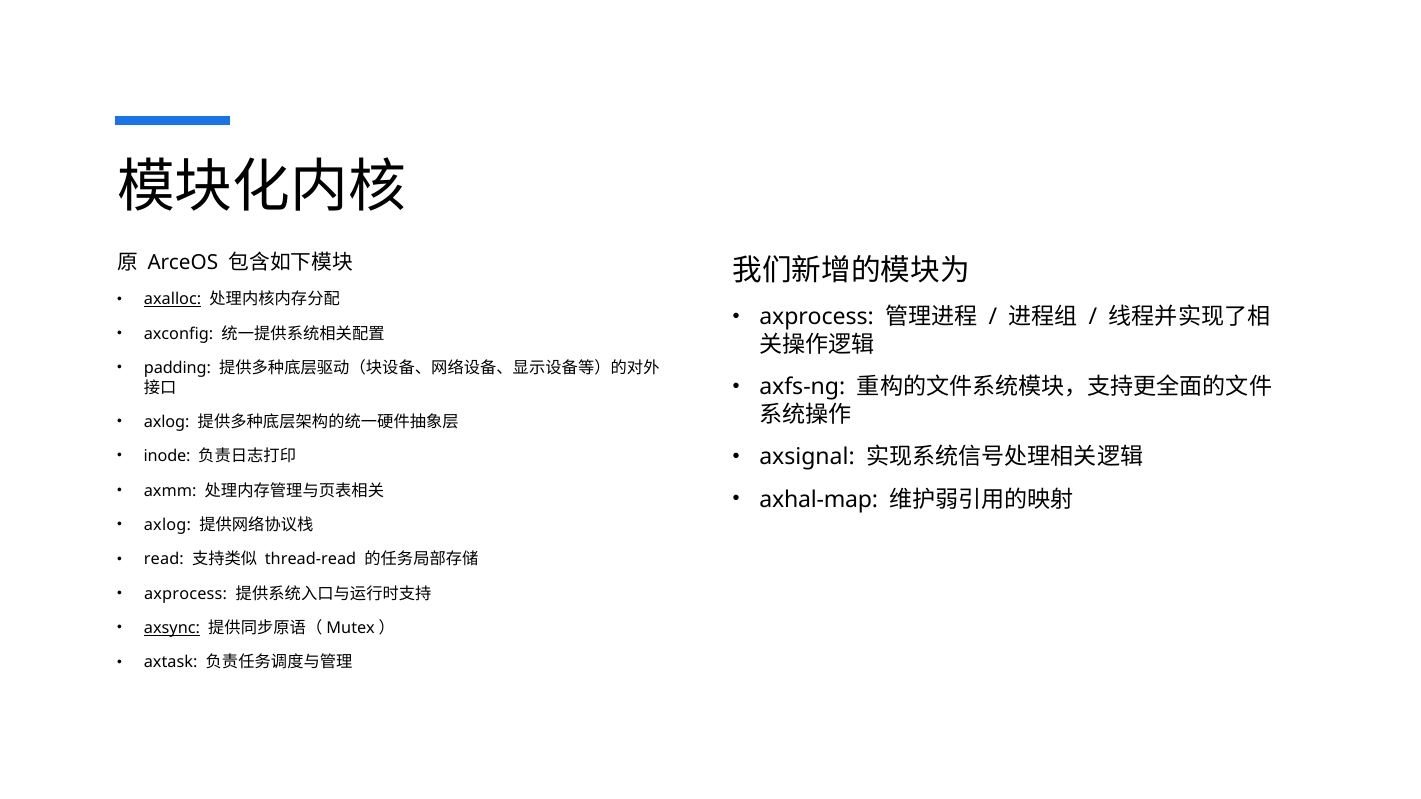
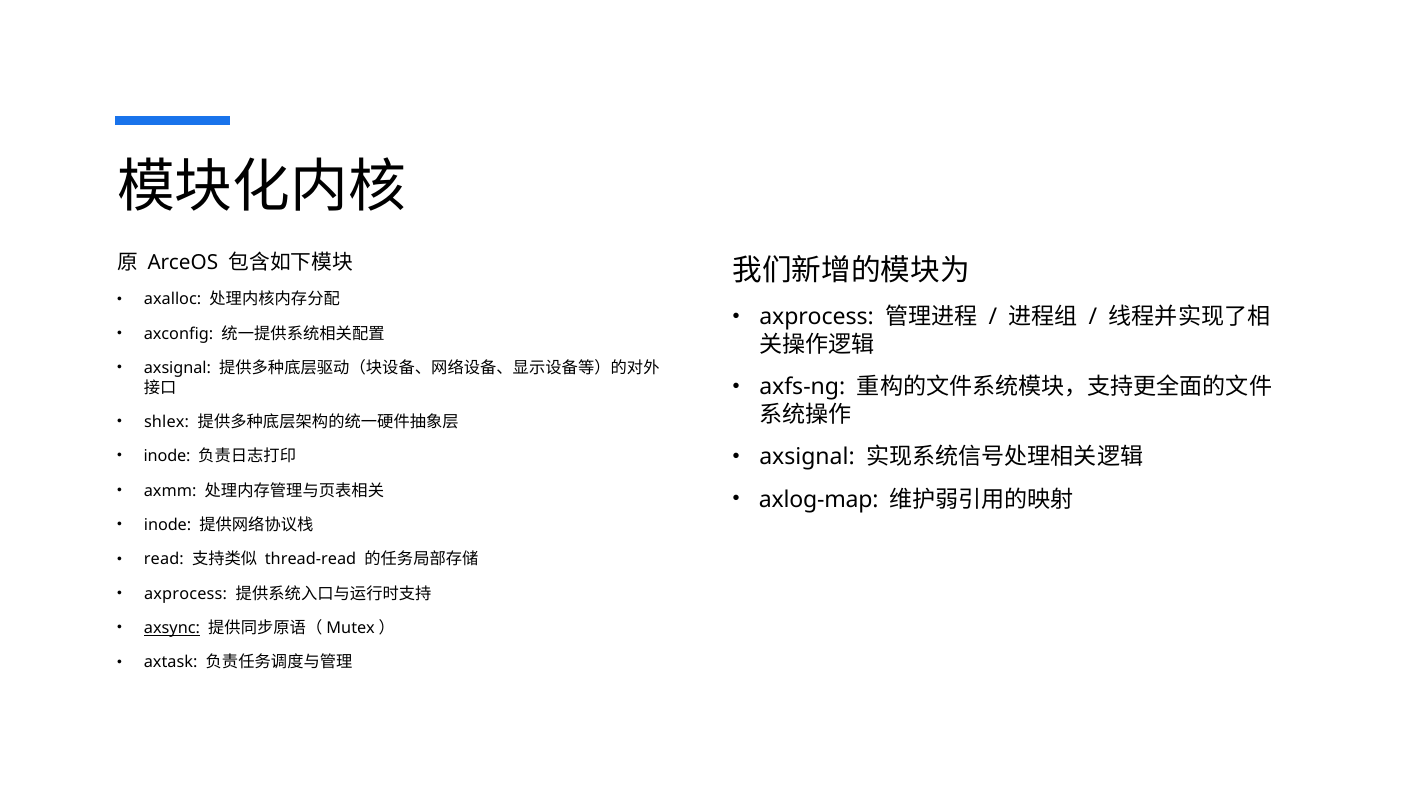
axalloc underline: present -> none
padding at (177, 368): padding -> axsignal
axlog at (167, 422): axlog -> shlex
axhal-map: axhal-map -> axlog-map
axlog at (167, 525): axlog -> inode
